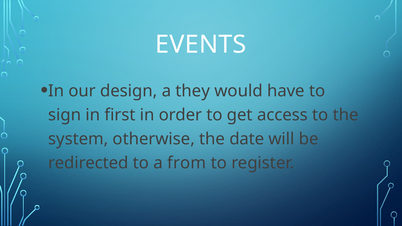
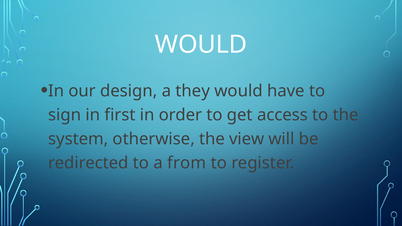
EVENTS at (201, 45): EVENTS -> WOULD
date: date -> view
